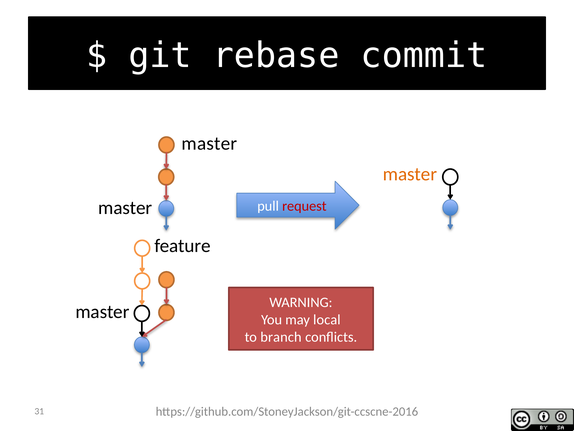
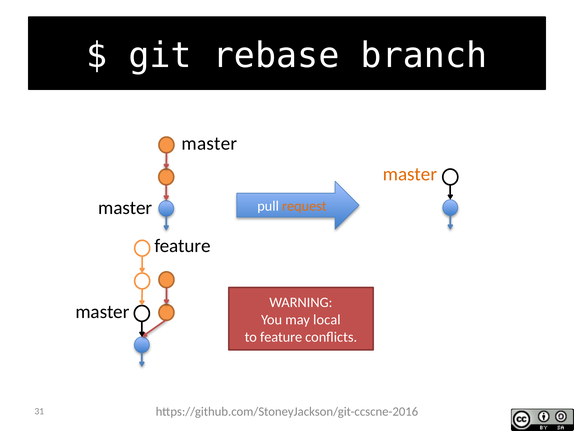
commit: commit -> branch
request colour: red -> orange
to branch: branch -> feature
